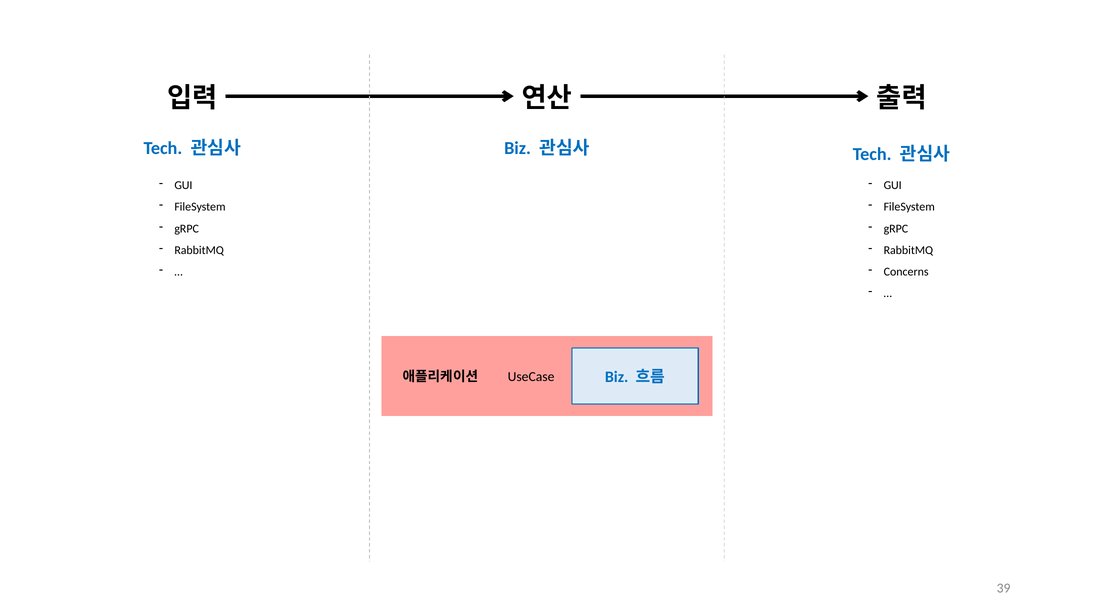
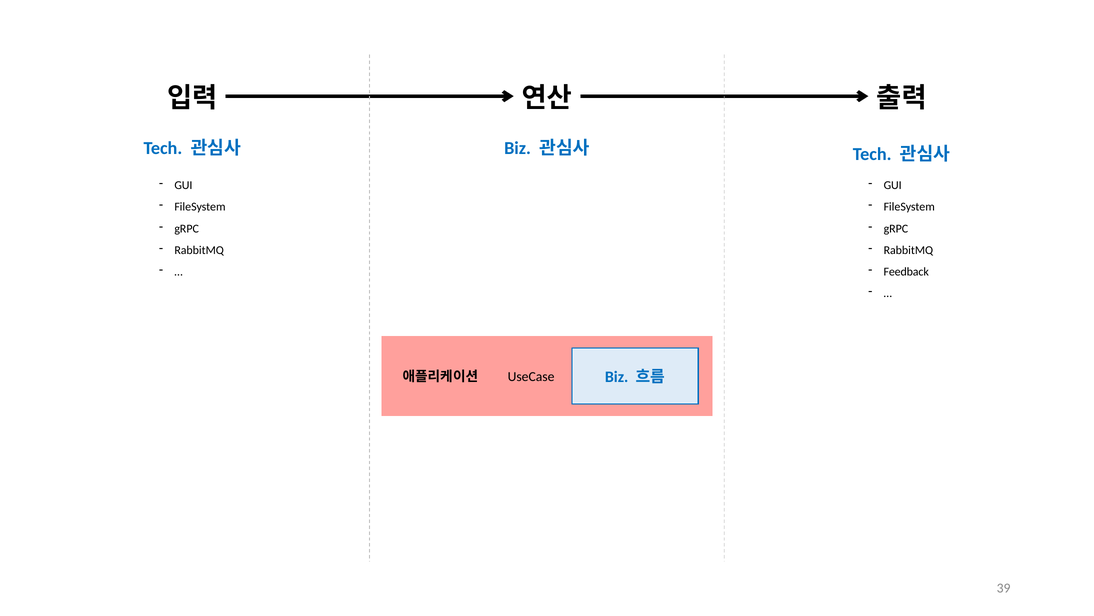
Concerns: Concerns -> Feedback
